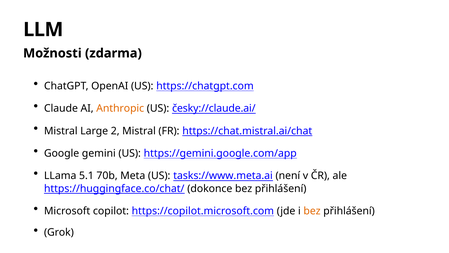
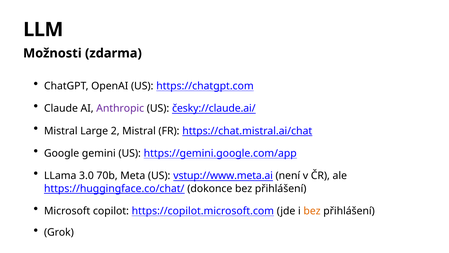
Anthropic colour: orange -> purple
5.1: 5.1 -> 3.0
tasks://www.meta.ai: tasks://www.meta.ai -> vstup://www.meta.ai
